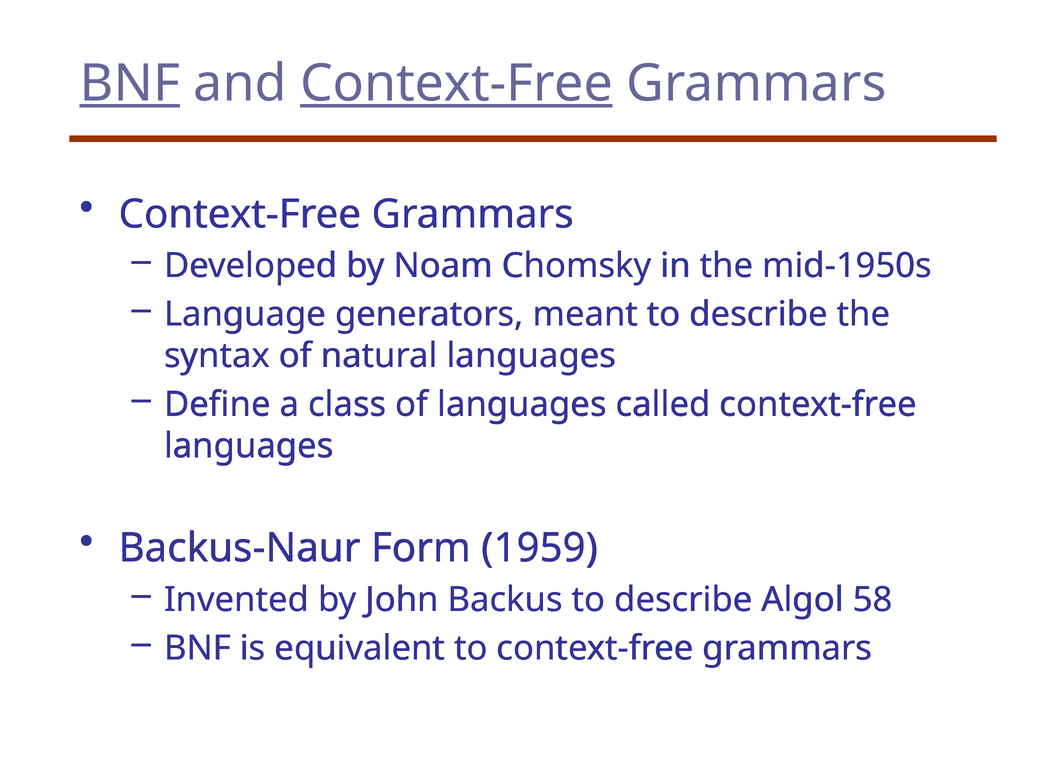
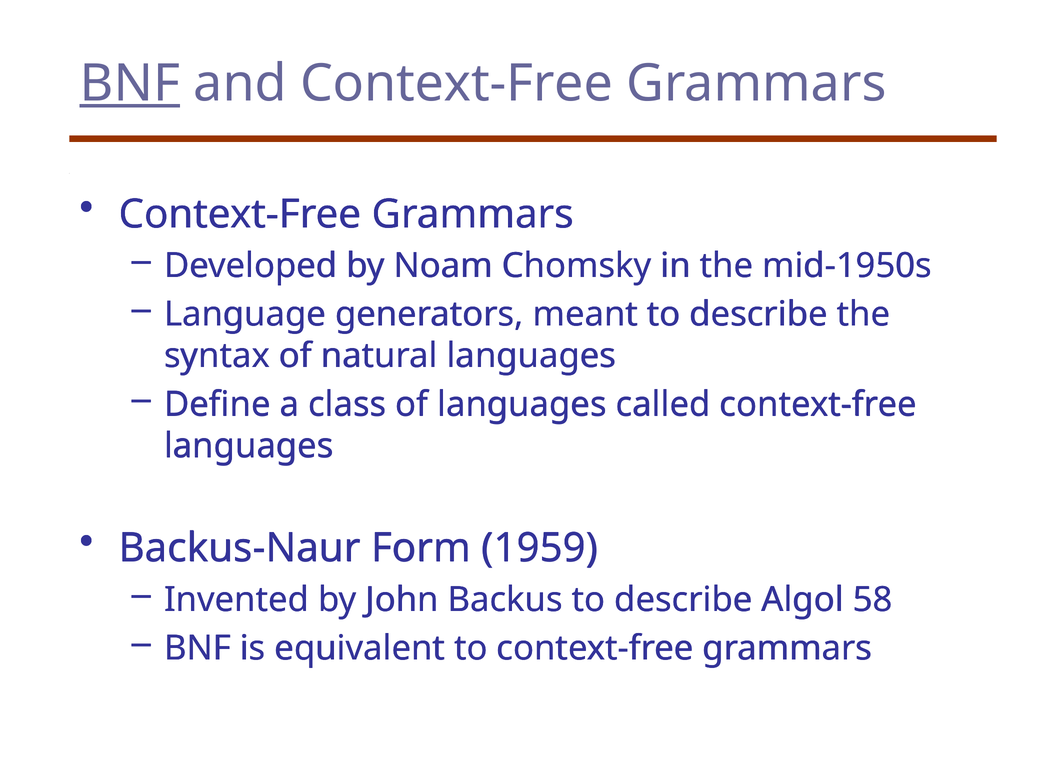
Context-Free at (457, 83) underline: present -> none
